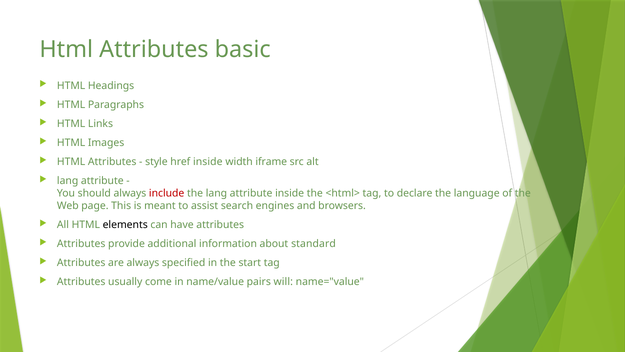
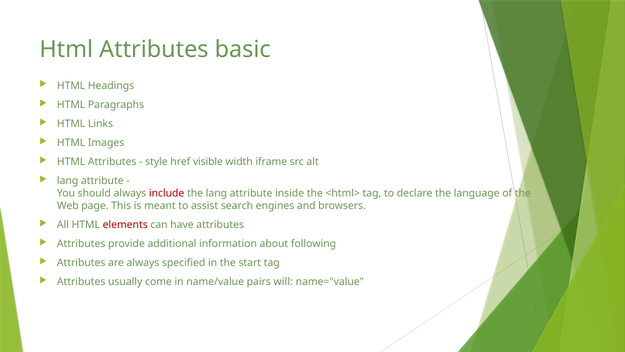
href inside: inside -> visible
elements colour: black -> red
standard: standard -> following
